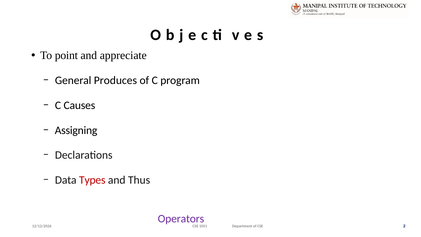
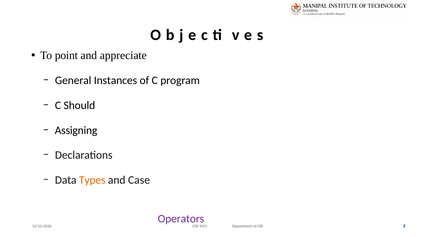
Produces: Produces -> Instances
Causes: Causes -> Should
Types colour: red -> orange
Thus: Thus -> Case
